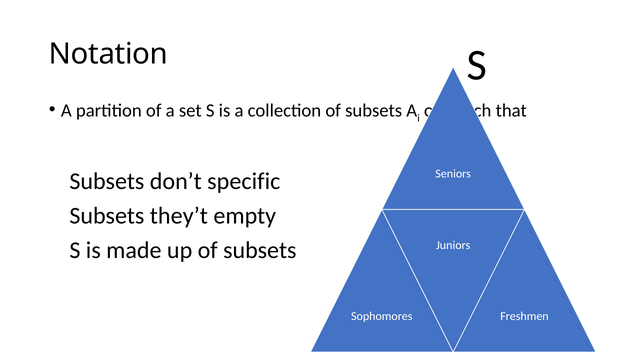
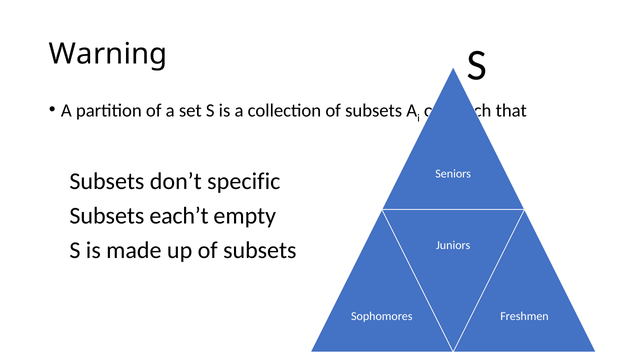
Notation: Notation -> Warning
they’t: they’t -> each’t
